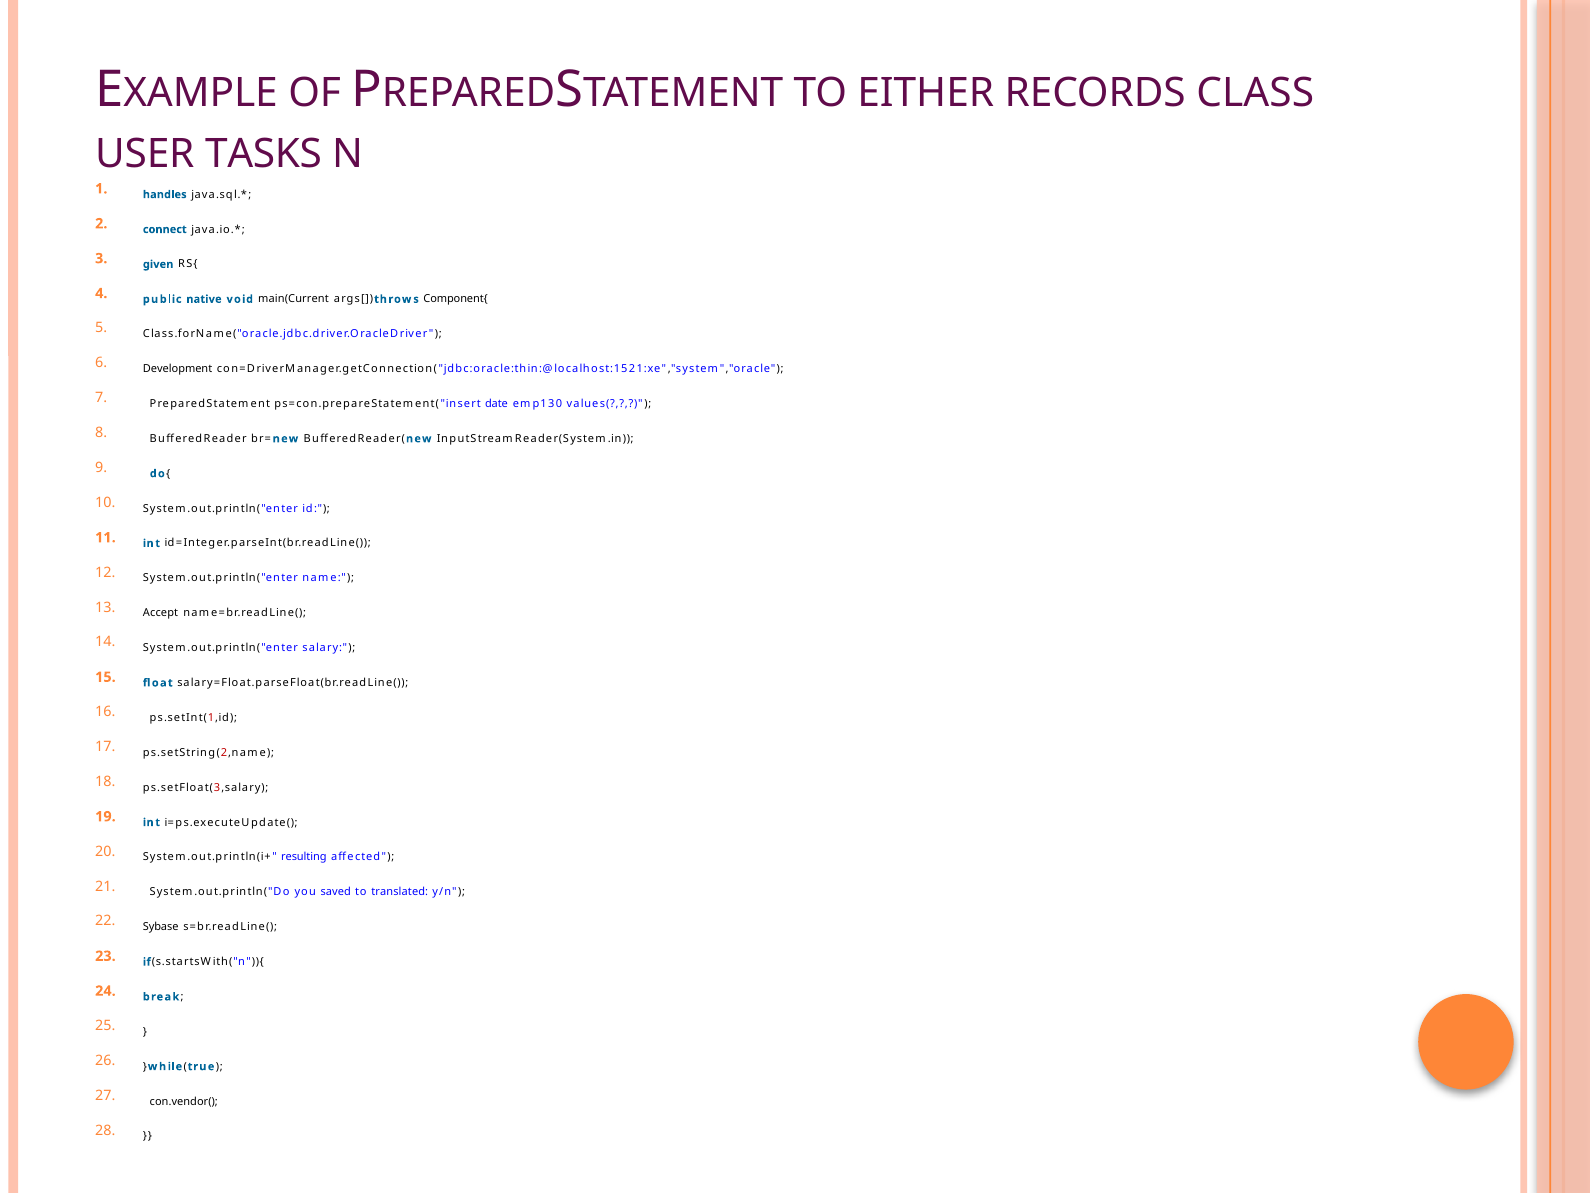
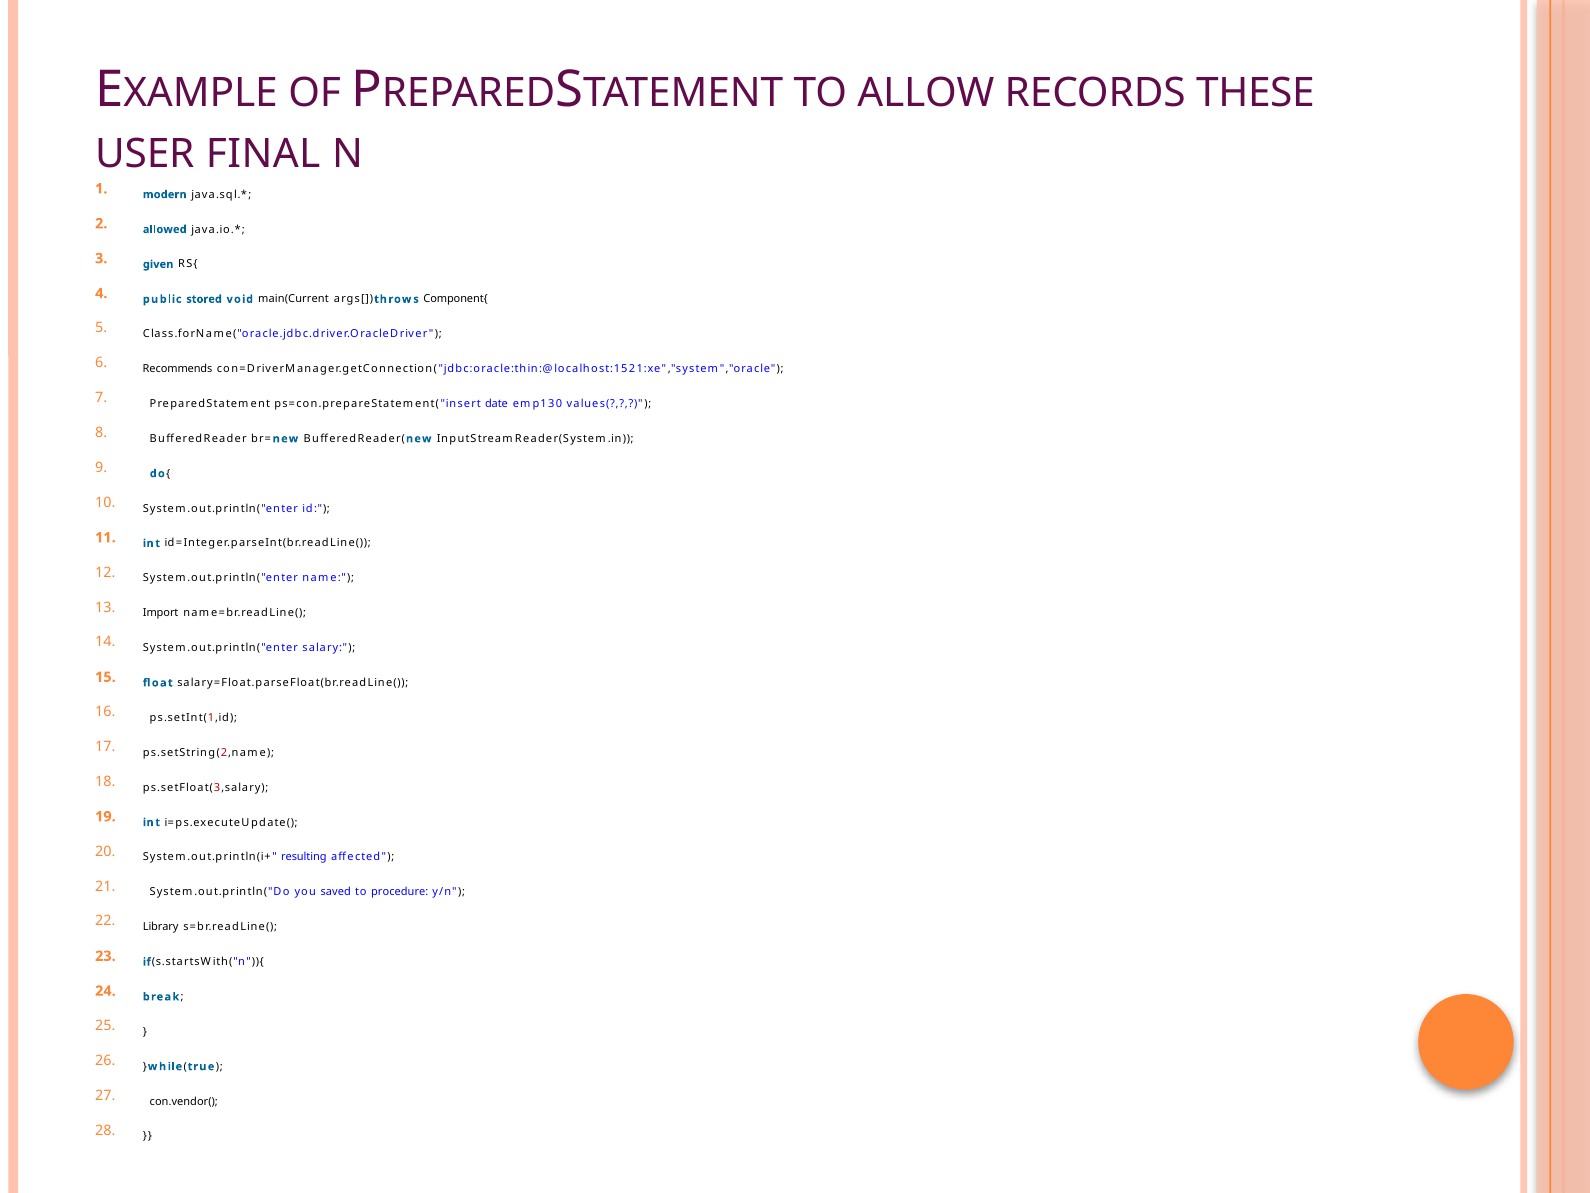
EITHER: EITHER -> ALLOW
CLASS: CLASS -> THESE
TASKS: TASKS -> FINAL
handles: handles -> modern
connect: connect -> allowed
native: native -> stored
Development: Development -> Recommends
Accept: Accept -> Import
translated: translated -> procedure
Sybase: Sybase -> Library
